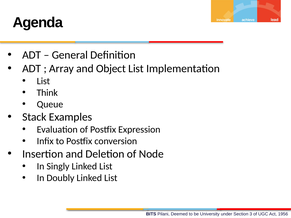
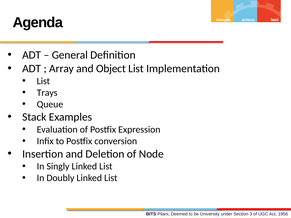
Think: Think -> Trays
